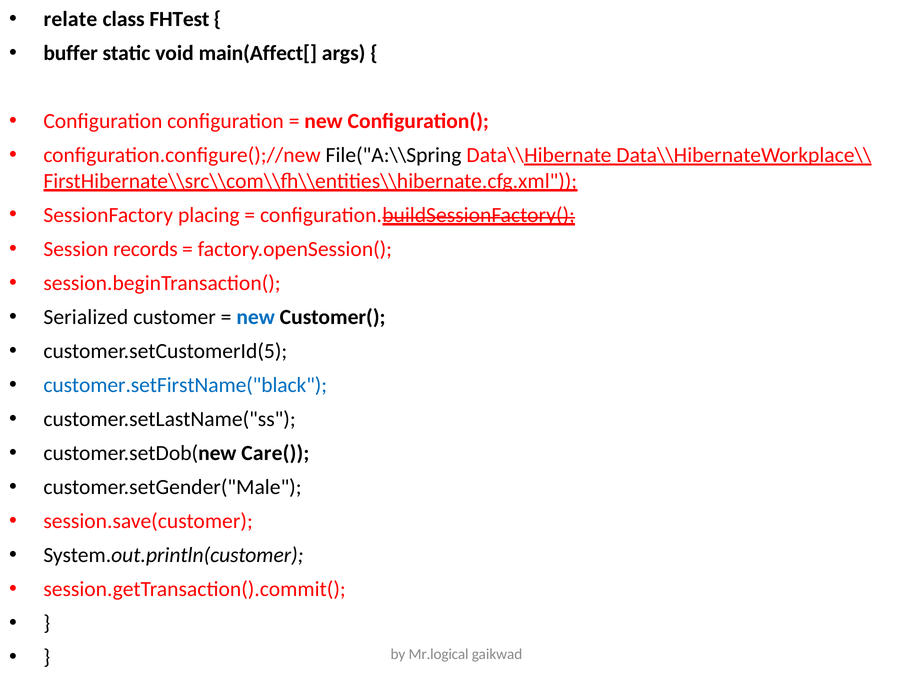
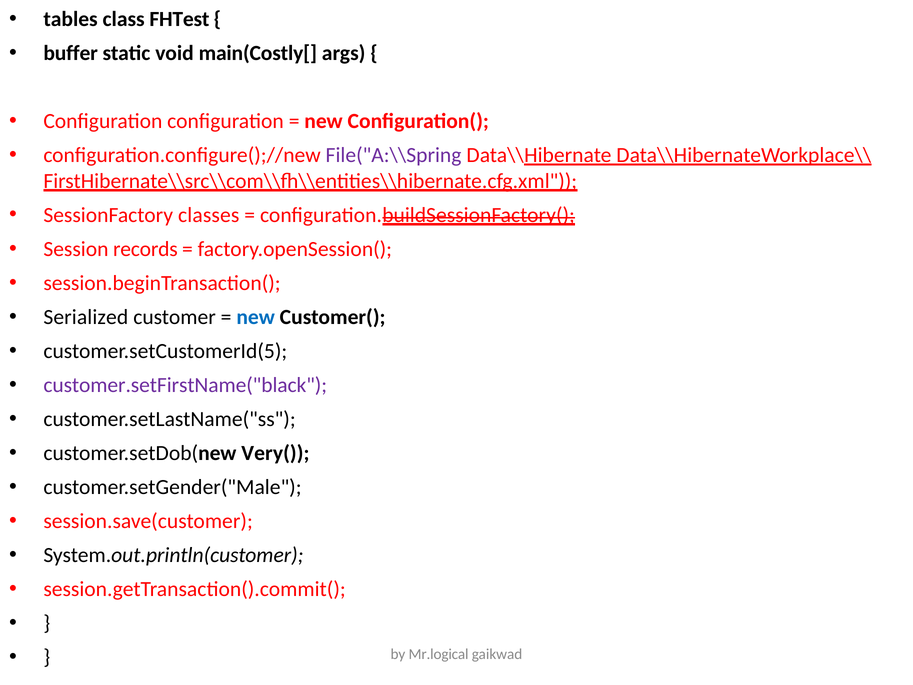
relate: relate -> tables
main(Affect[: main(Affect[ -> main(Costly[
File("A:\\Spring colour: black -> purple
placing: placing -> classes
customer.setFirstName("black colour: blue -> purple
Care(: Care( -> Very(
